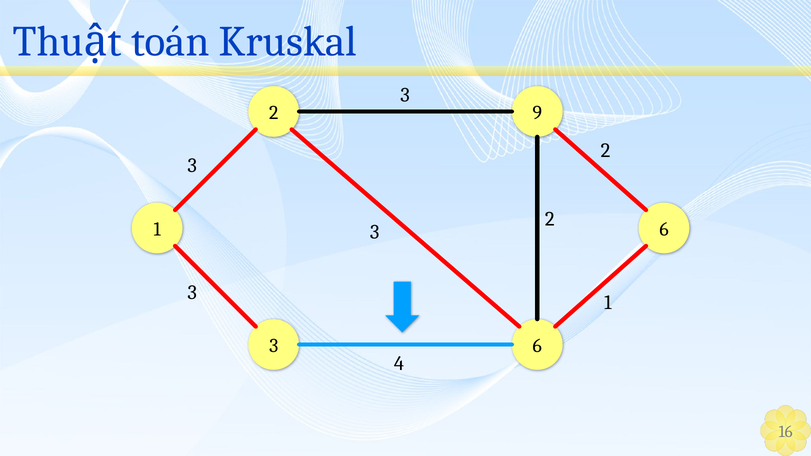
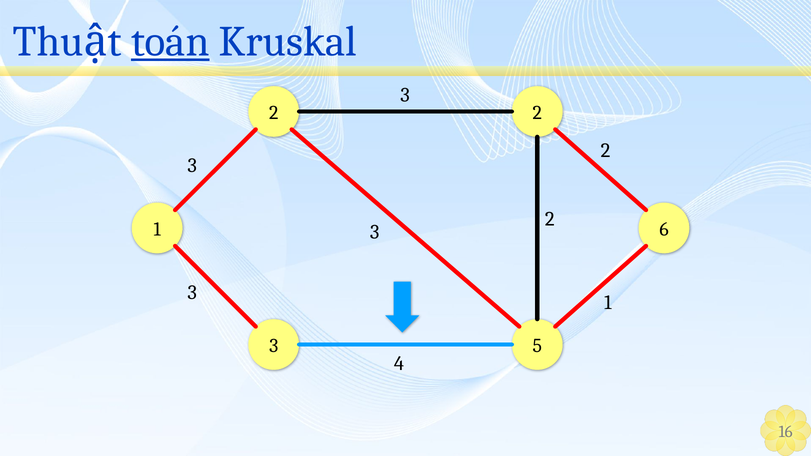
toán underline: none -> present
2 9: 9 -> 2
3 6: 6 -> 5
